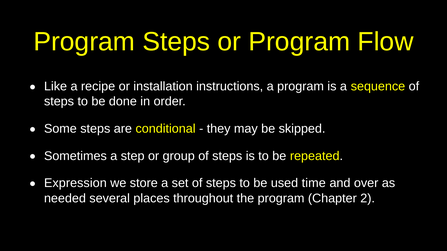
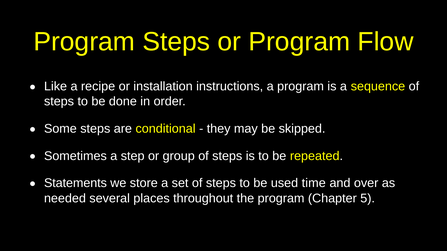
Expression: Expression -> Statements
2: 2 -> 5
